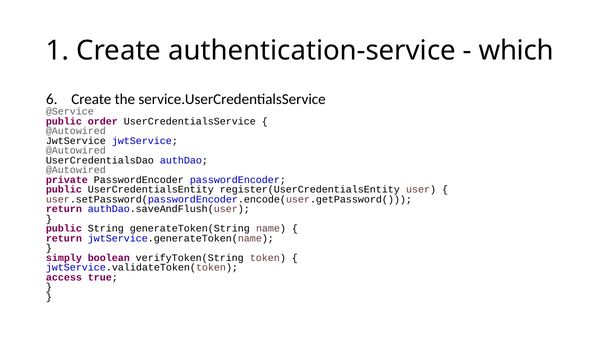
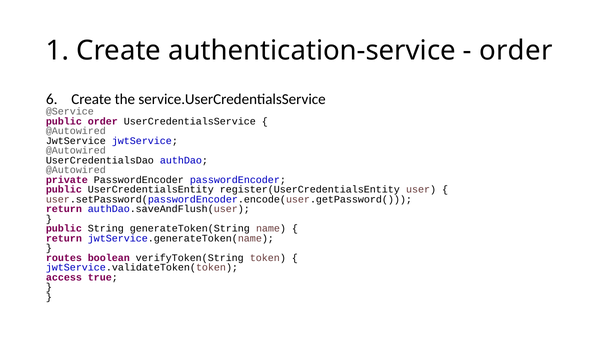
which at (516, 51): which -> order
simply: simply -> routes
